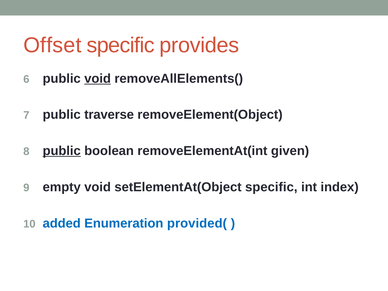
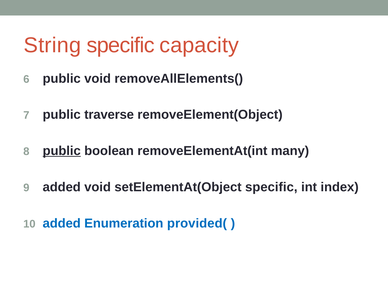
Offset: Offset -> String
provides: provides -> capacity
void at (98, 79) underline: present -> none
given: given -> many
empty at (62, 187): empty -> added
